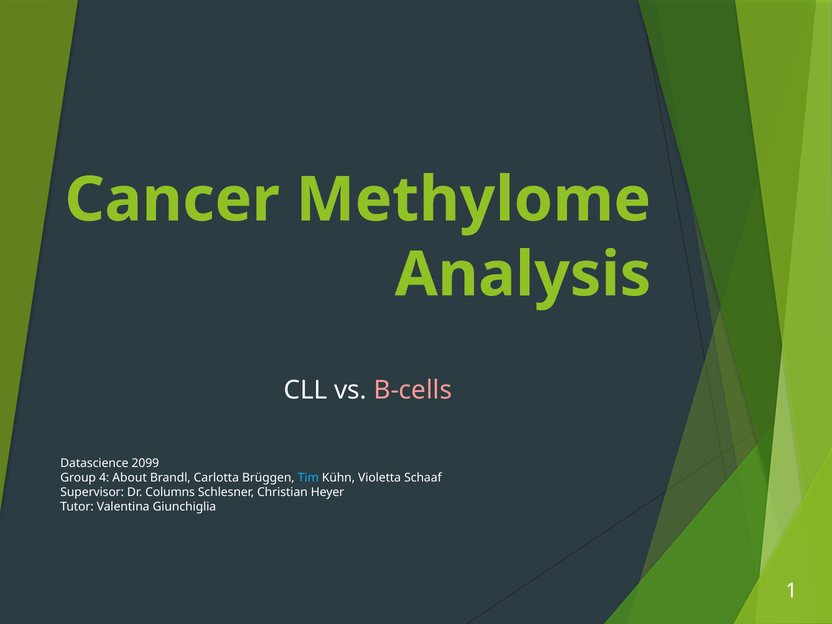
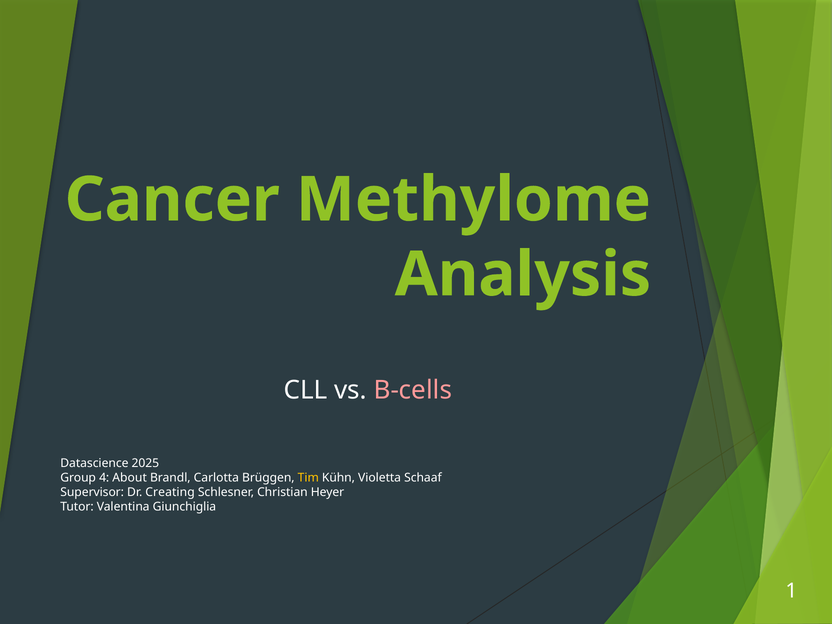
2099: 2099 -> 2025
Tim colour: light blue -> yellow
Columns: Columns -> Creating
